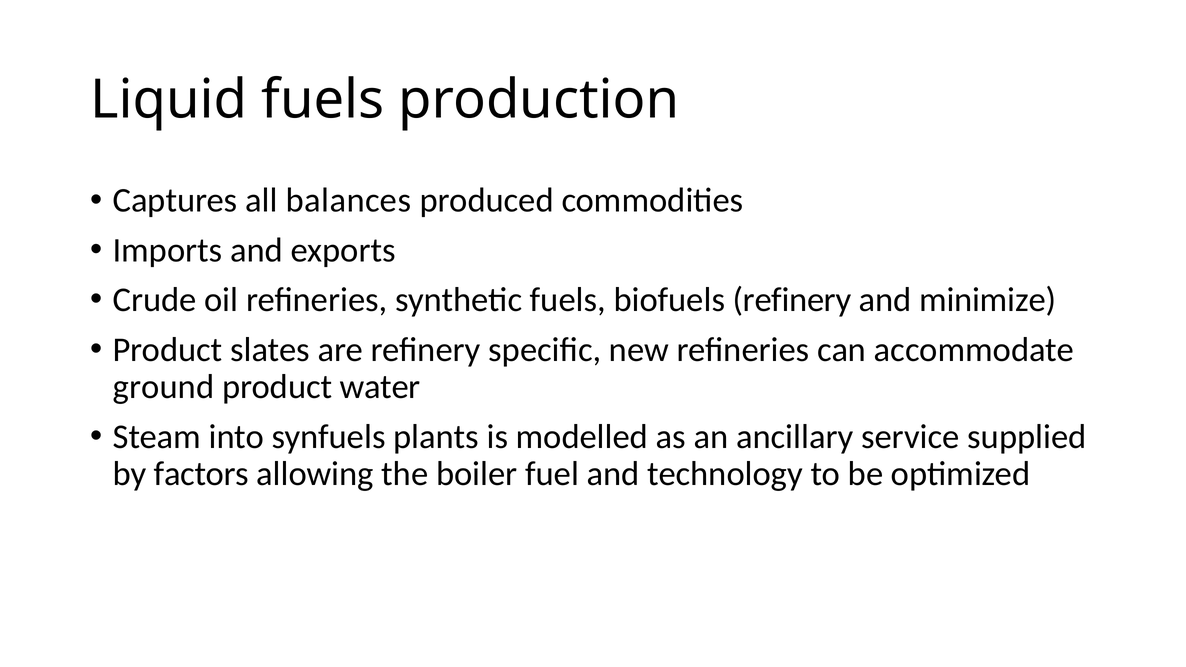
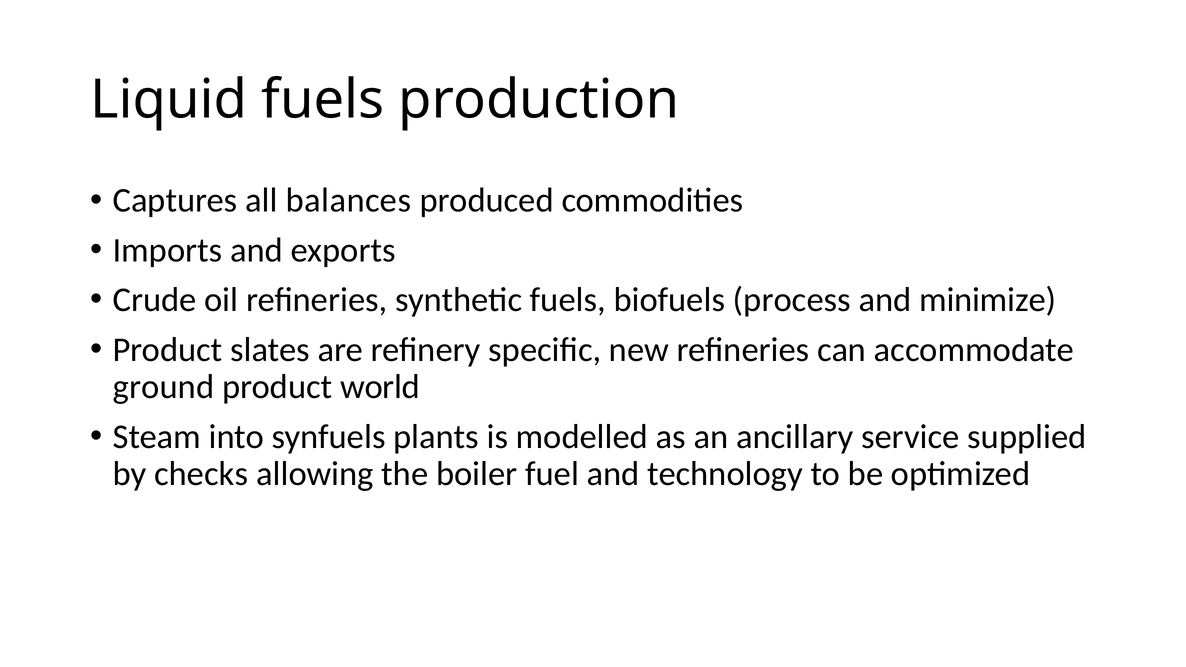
biofuels refinery: refinery -> process
water: water -> world
factors: factors -> checks
